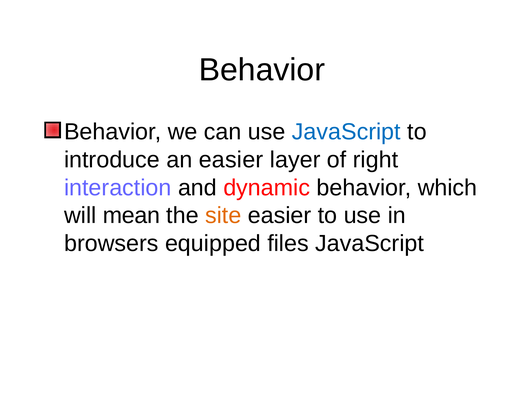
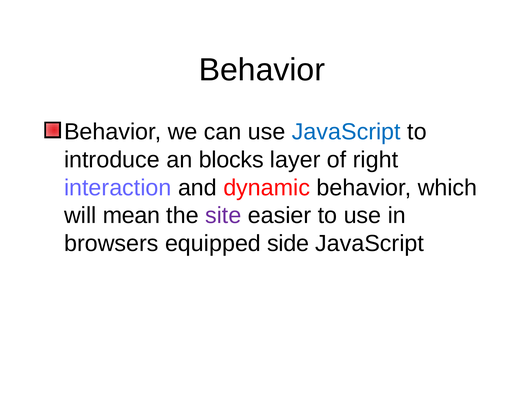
an easier: easier -> blocks
site colour: orange -> purple
files: files -> side
